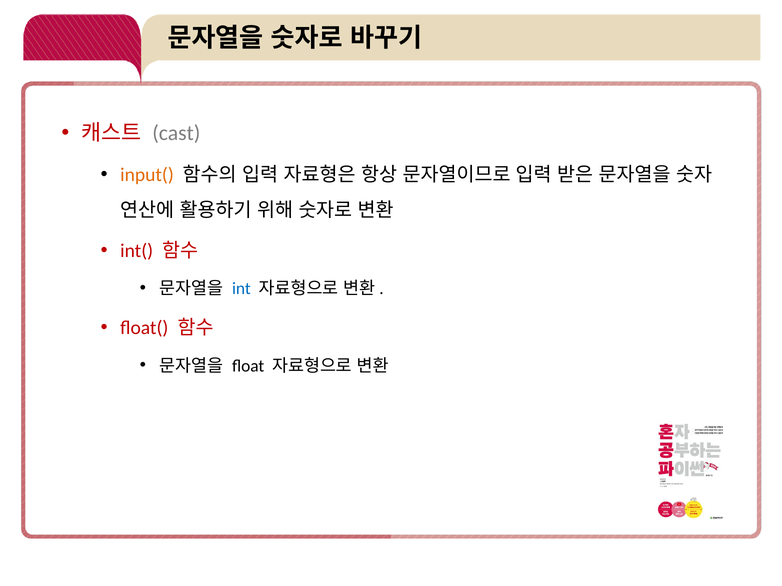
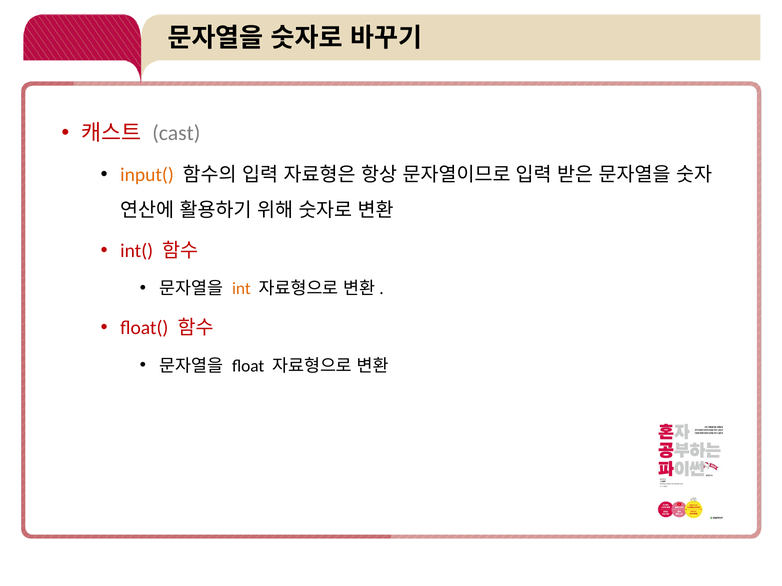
int colour: blue -> orange
